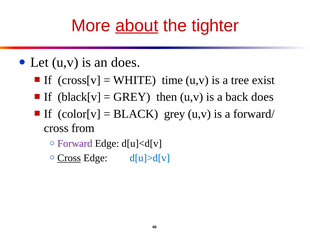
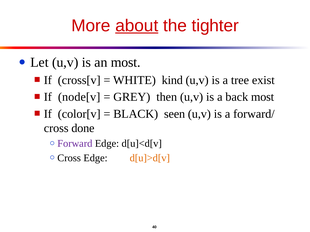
an does: does -> most
time: time -> kind
black[v: black[v -> node[v
back does: does -> most
BLACK grey: grey -> seen
from: from -> done
Cross at (69, 158) underline: present -> none
d[u]>d[v colour: blue -> orange
